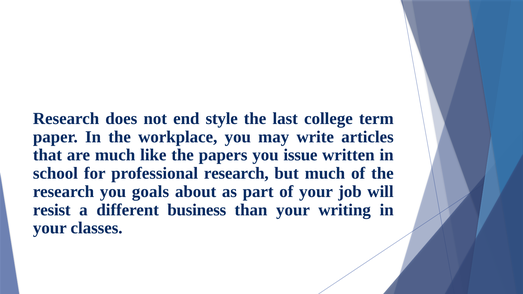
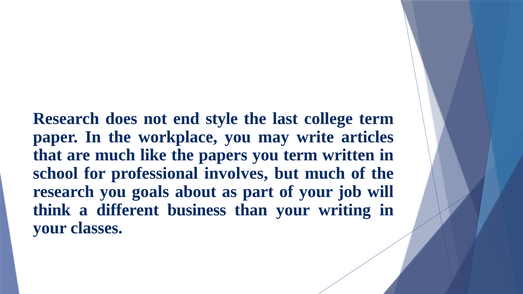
you issue: issue -> term
professional research: research -> involves
resist: resist -> think
